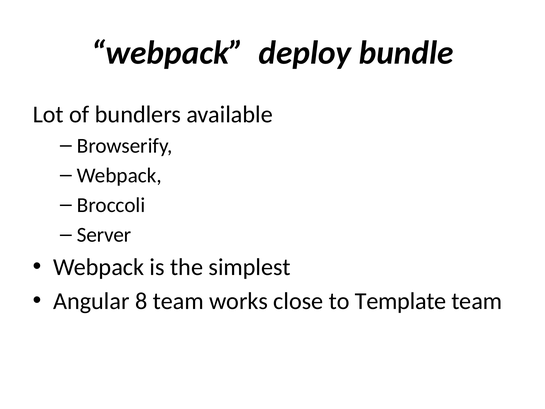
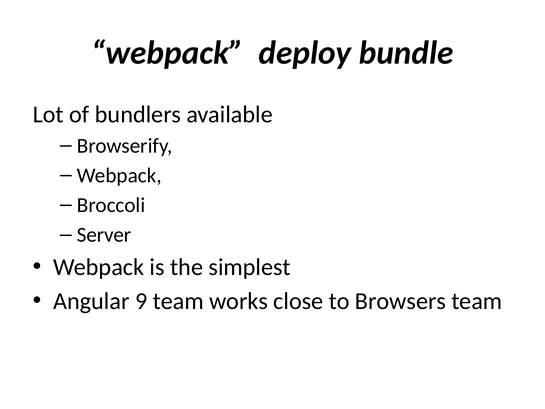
8: 8 -> 9
Template: Template -> Browsers
